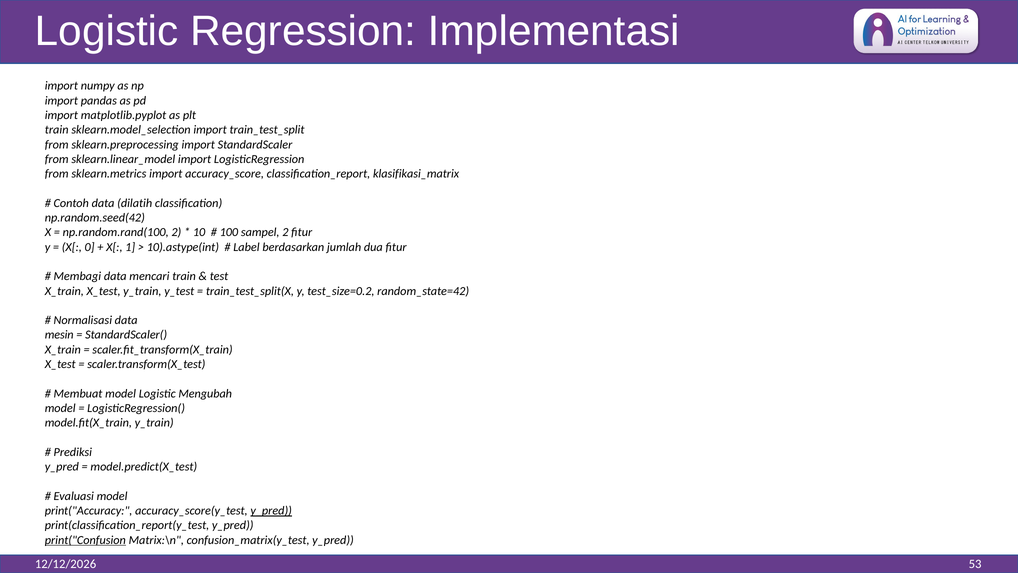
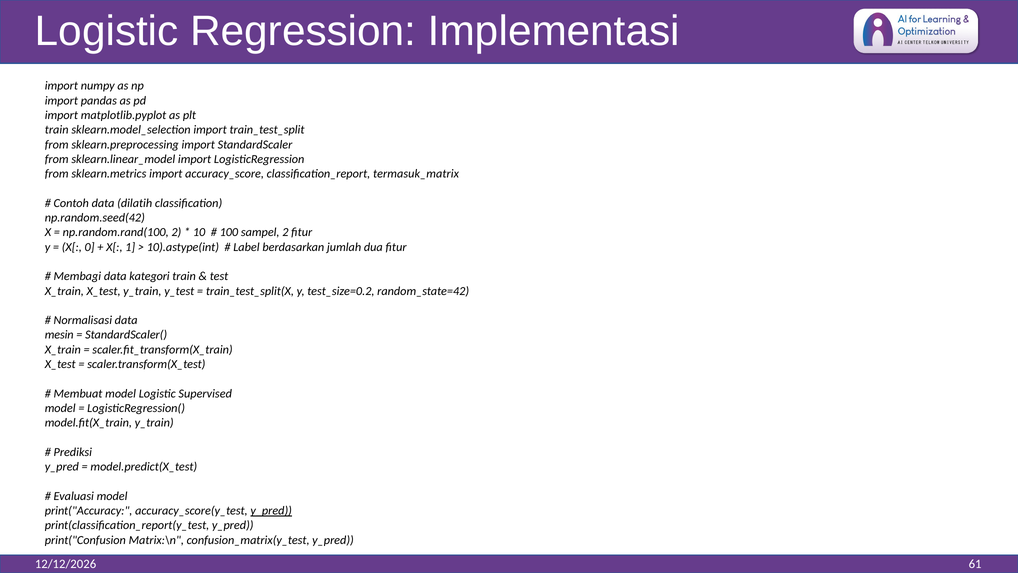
klasifikasi_matrix: klasifikasi_matrix -> termasuk_matrix
mencari: mencari -> kategori
Mengubah: Mengubah -> Supervised
print("Confusion underline: present -> none
53: 53 -> 61
